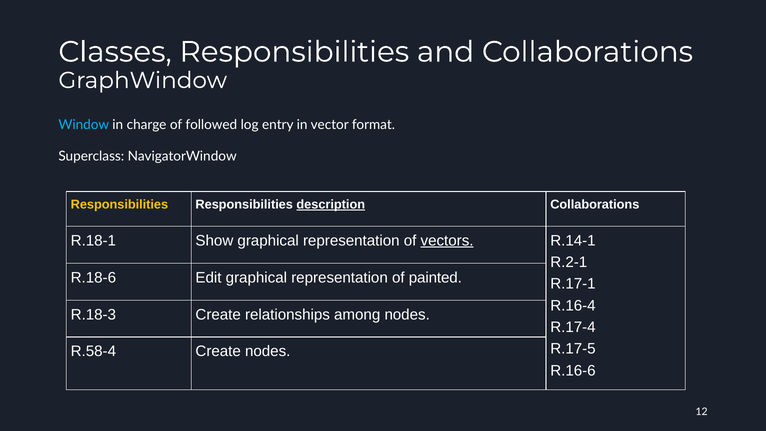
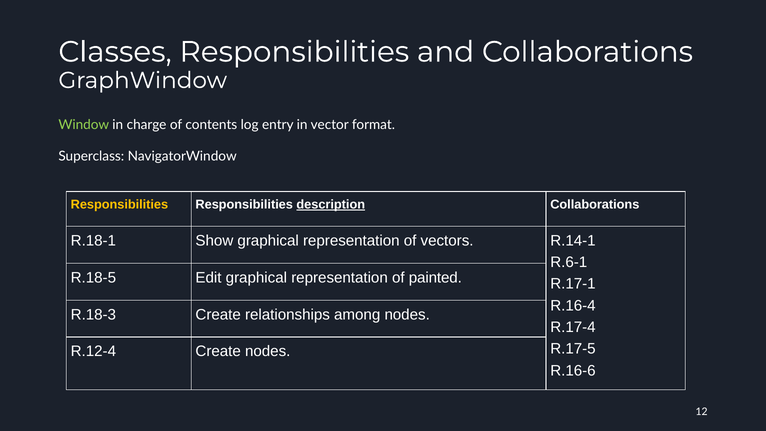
Window colour: light blue -> light green
followed: followed -> contents
vectors underline: present -> none
R.2-1: R.2-1 -> R.6-1
R.18-6: R.18-6 -> R.18-5
R.58-4: R.58-4 -> R.12-4
